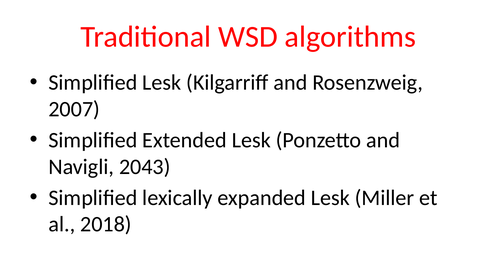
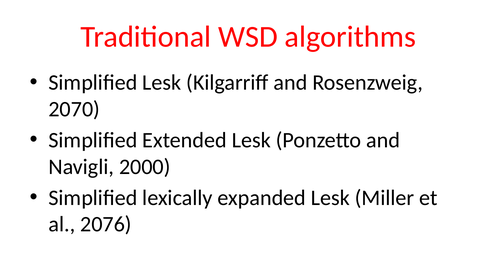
2007: 2007 -> 2070
2043: 2043 -> 2000
2018: 2018 -> 2076
